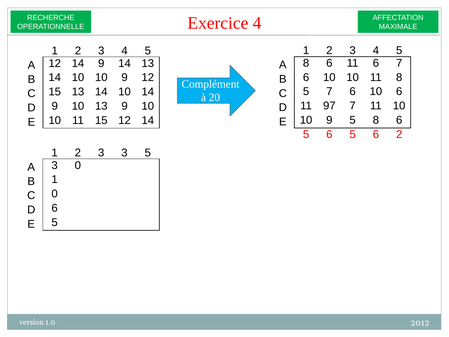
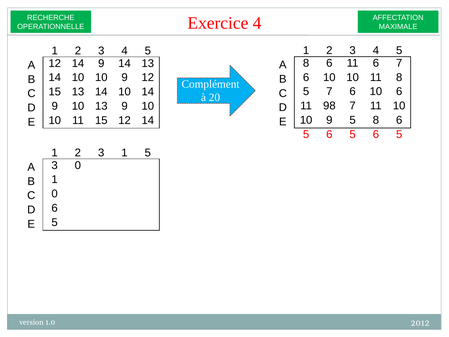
97: 97 -> 98
2 at (399, 134): 2 -> 5
3 3: 3 -> 1
